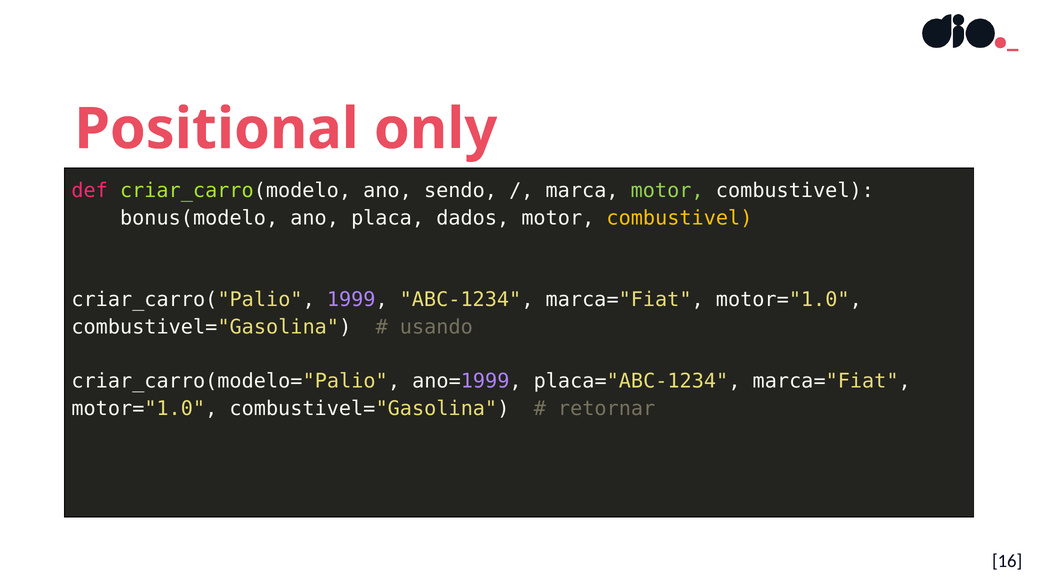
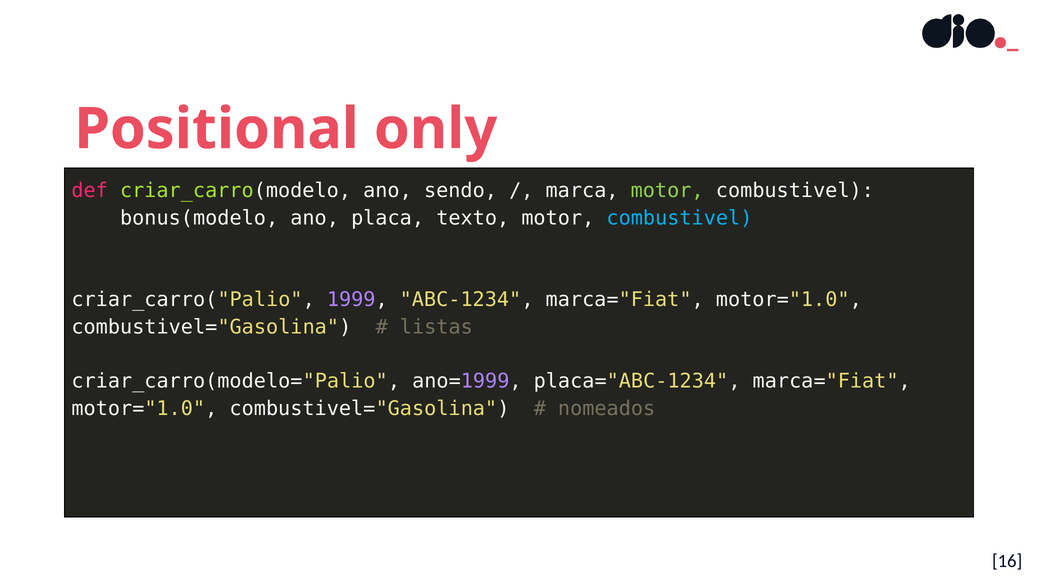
dados: dados -> texto
combustivel at (679, 218) colour: yellow -> light blue
usando: usando -> listas
retornar: retornar -> nomeados
